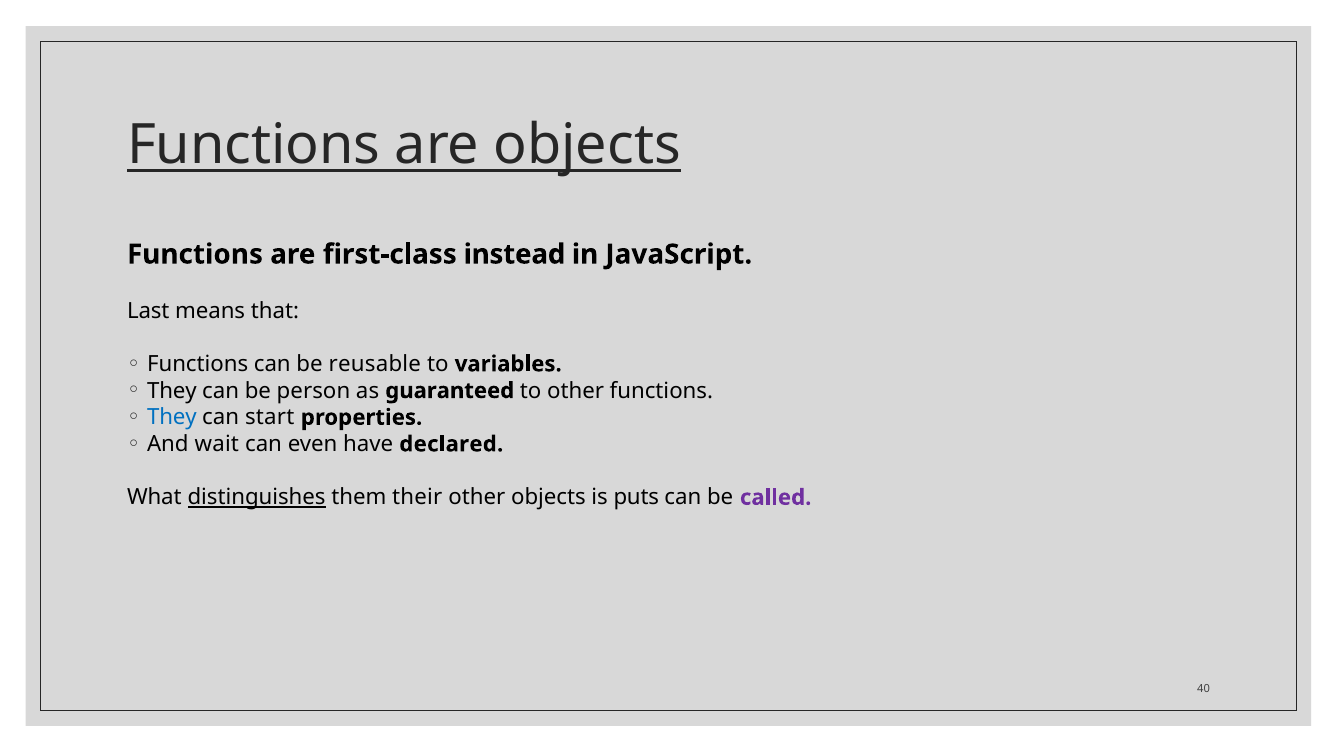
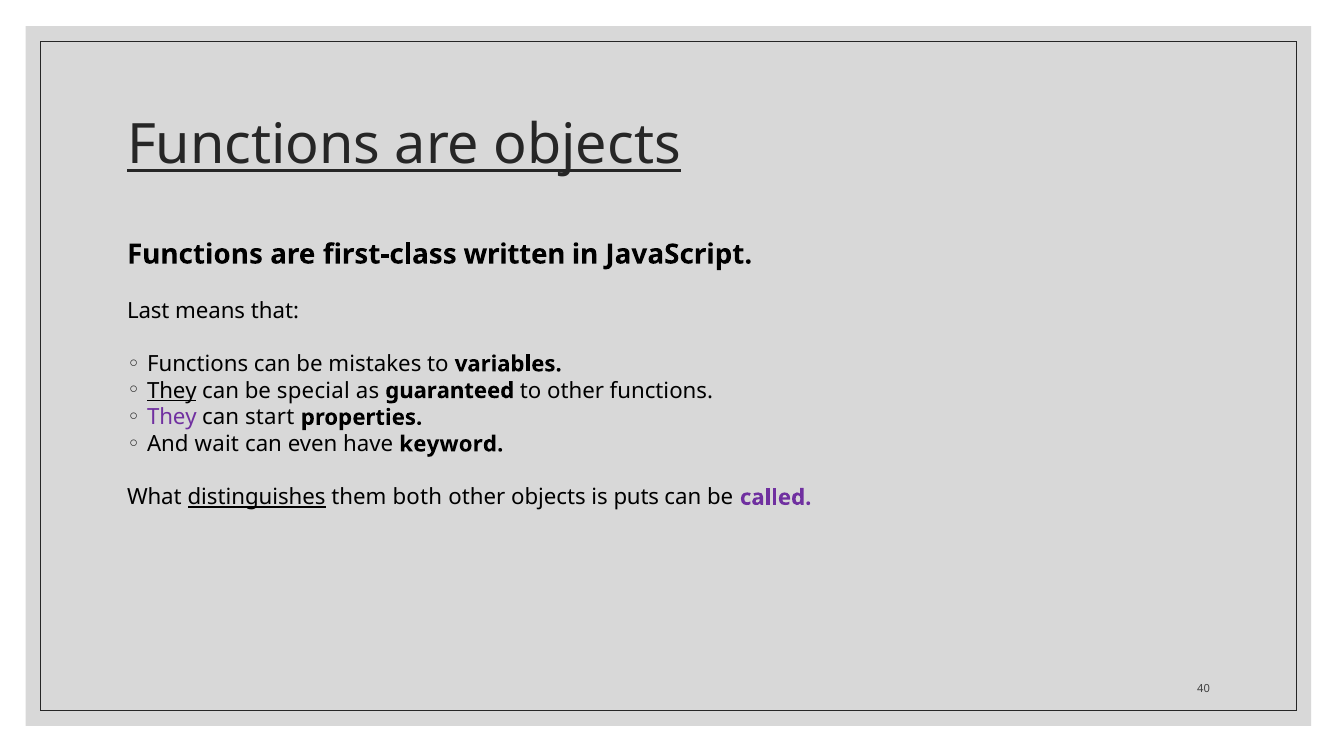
instead: instead -> written
reusable: reusable -> mistakes
They at (172, 391) underline: none -> present
person: person -> special
They at (172, 417) colour: blue -> purple
declared: declared -> keyword
their: their -> both
